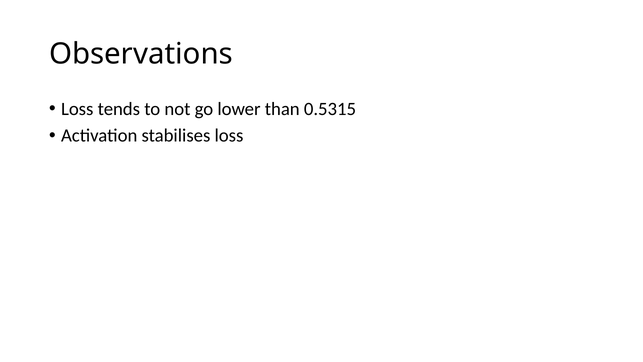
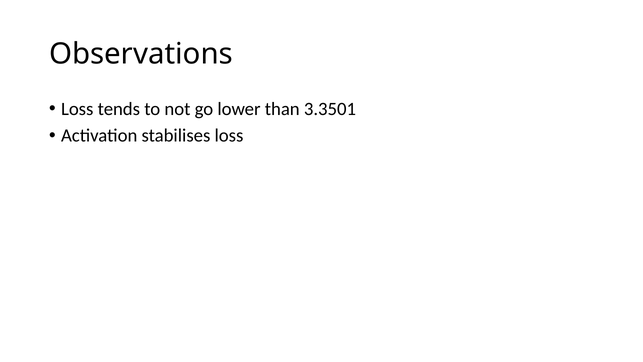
0.5315: 0.5315 -> 3.3501
